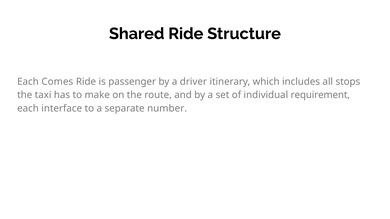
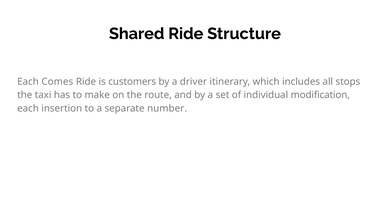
passenger: passenger -> customers
requirement: requirement -> modification
interface: interface -> insertion
